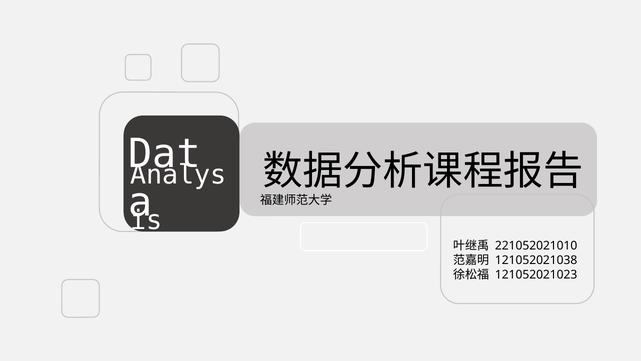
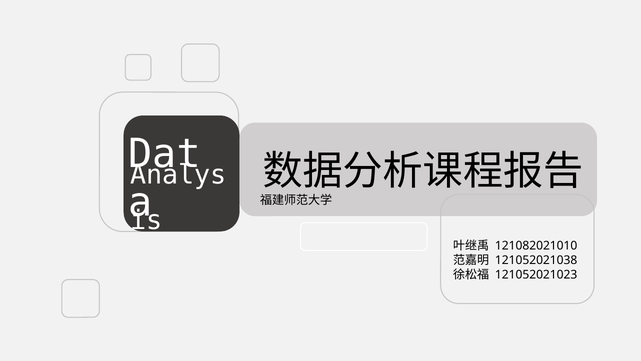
221052021010: 221052021010 -> 121082021010
